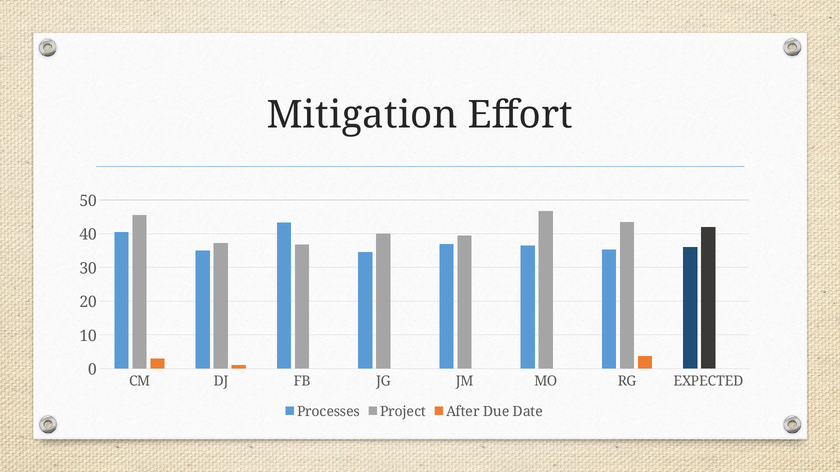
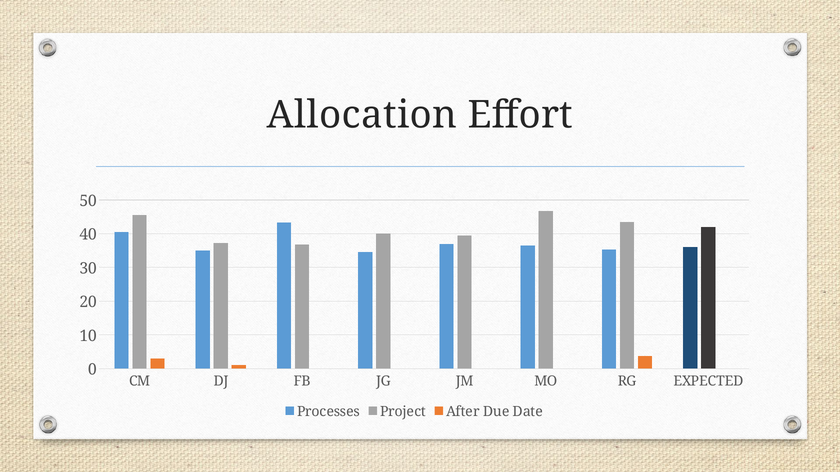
Mitigation: Mitigation -> Allocation
